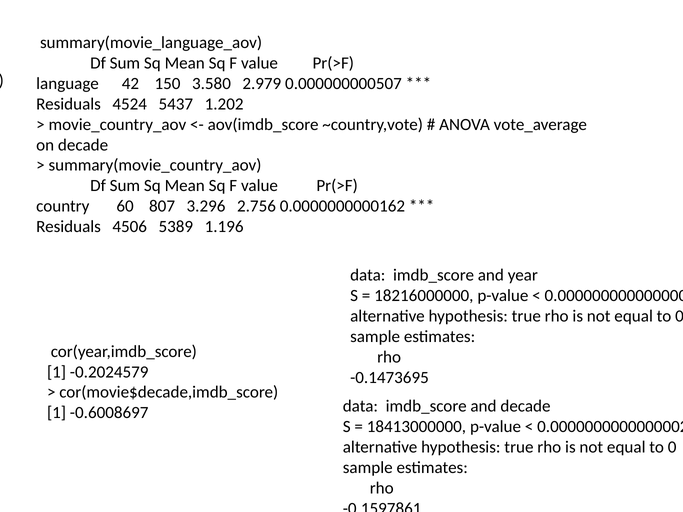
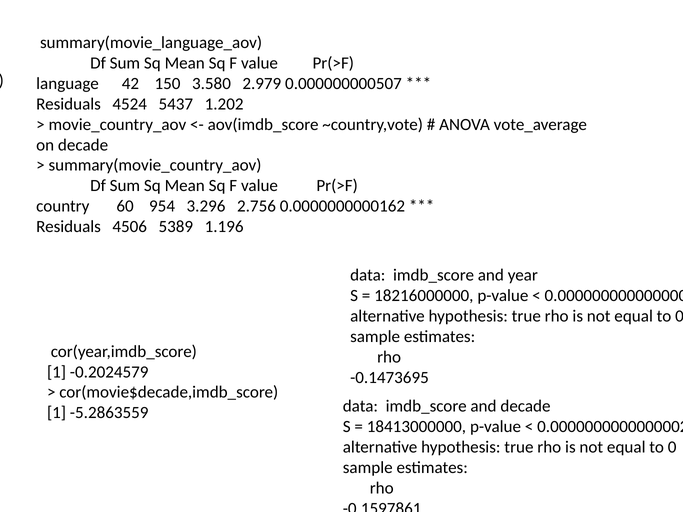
807: 807 -> 954
-0.6008697: -0.6008697 -> -5.2863559
